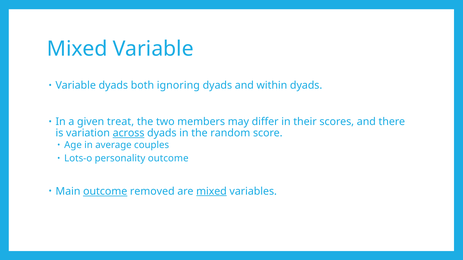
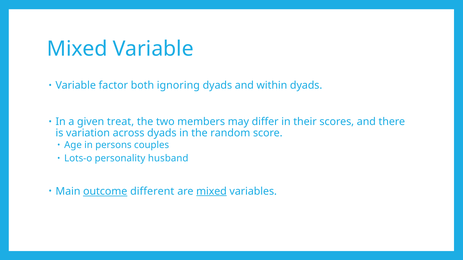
Variable dyads: dyads -> factor
across underline: present -> none
average: average -> persons
personality outcome: outcome -> husband
removed: removed -> different
